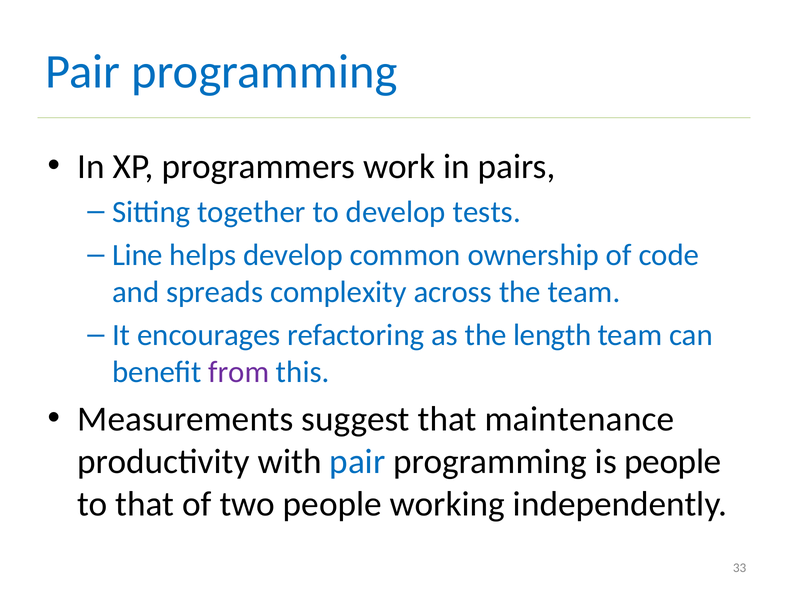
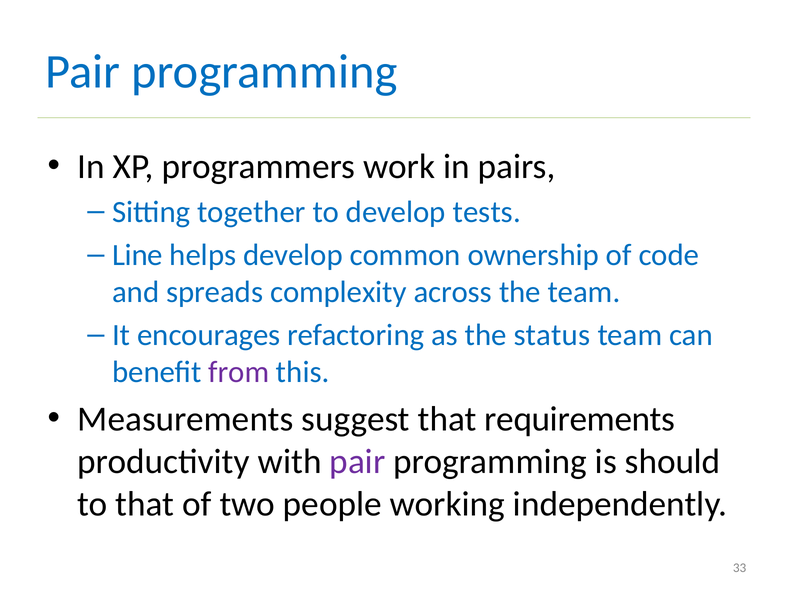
length: length -> status
maintenance: maintenance -> requirements
pair at (357, 462) colour: blue -> purple
is people: people -> should
